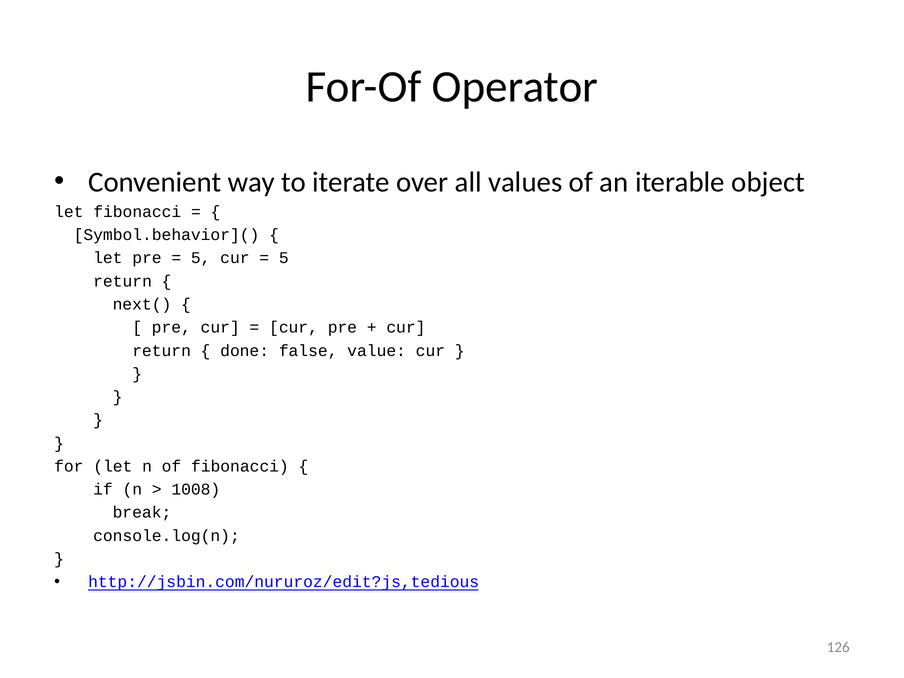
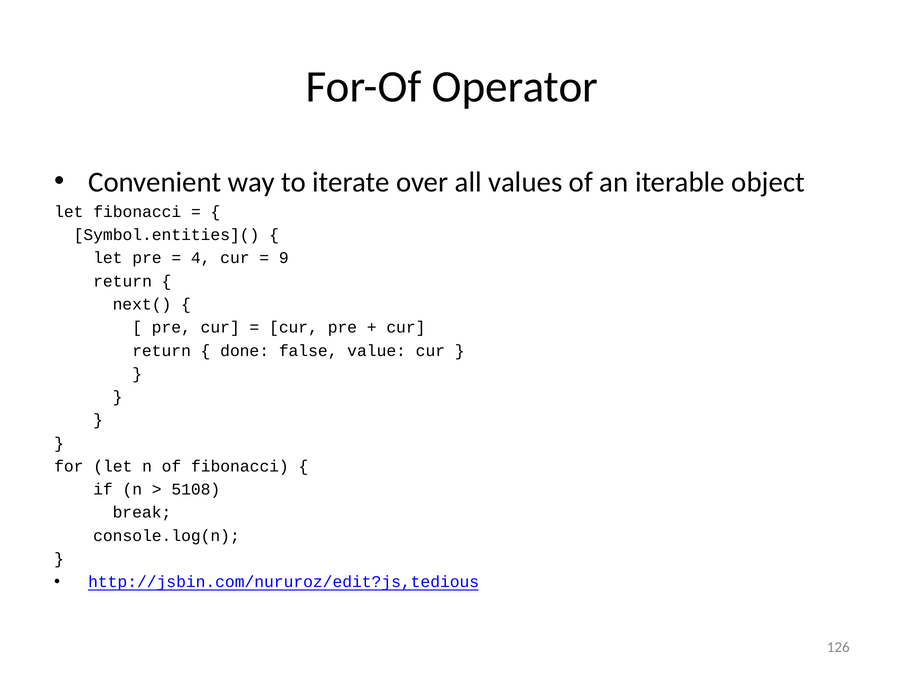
Symbol.behavior](: Symbol.behavior]( -> Symbol.entities](
5 at (201, 258): 5 -> 4
5 at (284, 258): 5 -> 9
1008: 1008 -> 5108
